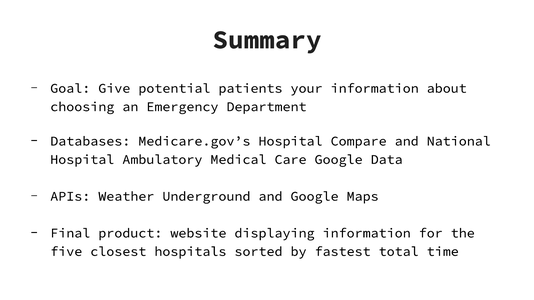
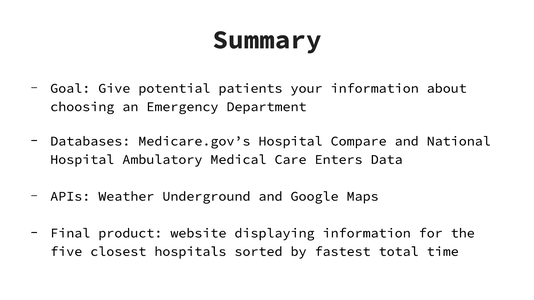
Care Google: Google -> Enters
